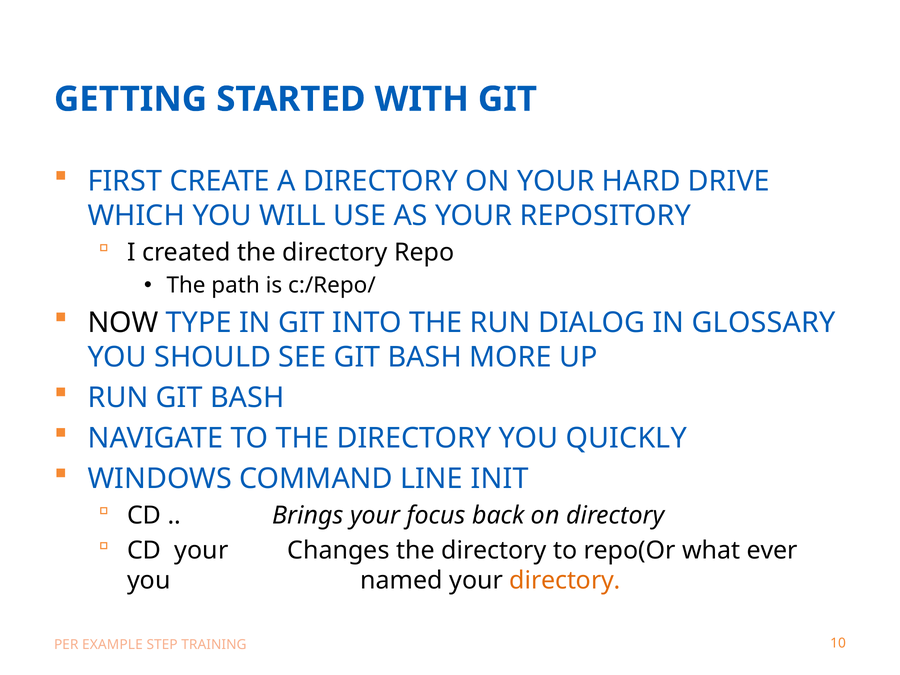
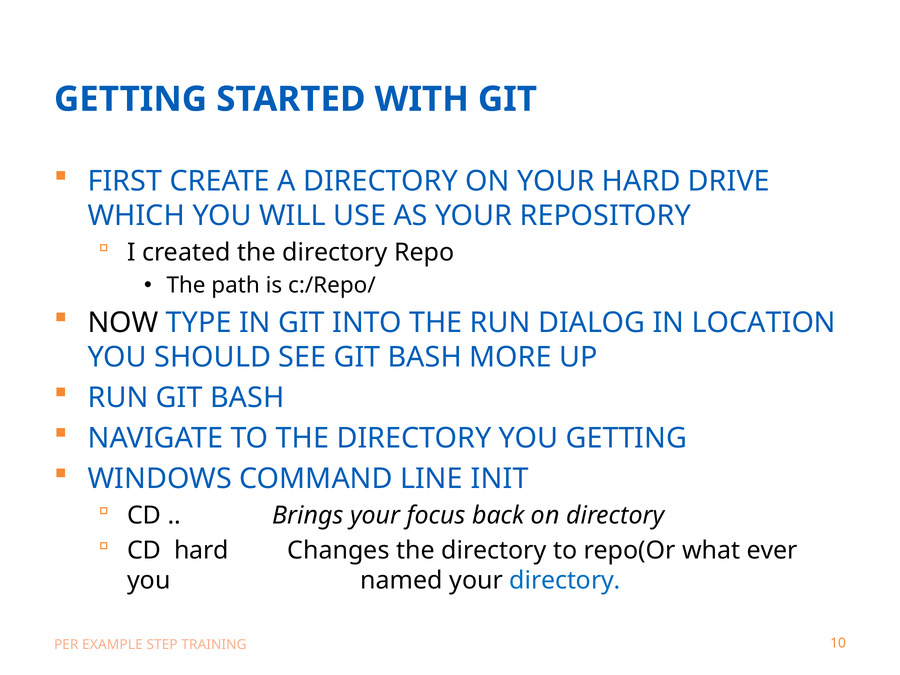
GLOSSARY: GLOSSARY -> LOCATION
YOU QUICKLY: QUICKLY -> GETTING
CD your: your -> hard
directory at (565, 581) colour: orange -> blue
